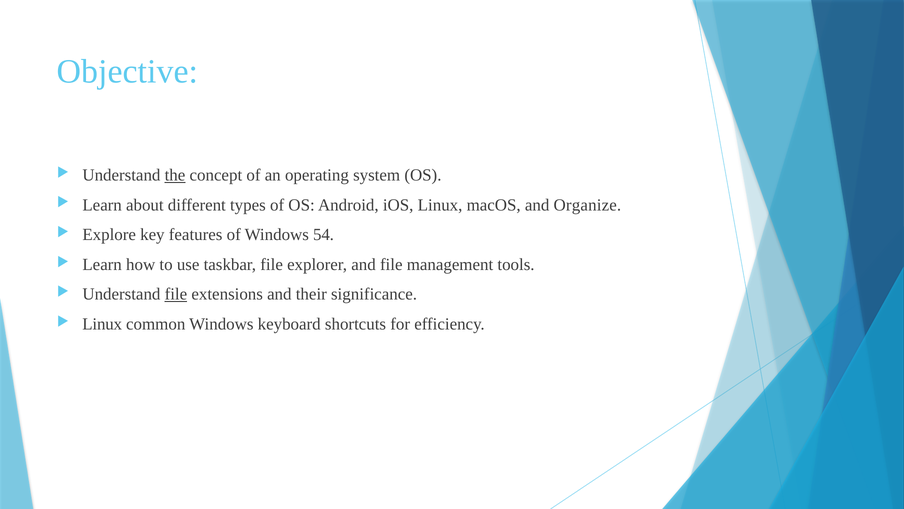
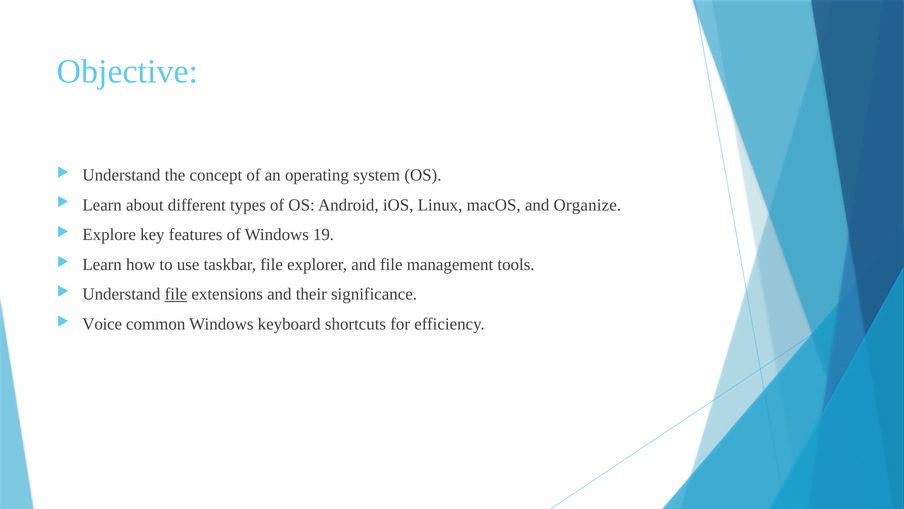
the underline: present -> none
54: 54 -> 19
Linux at (102, 324): Linux -> Voice
